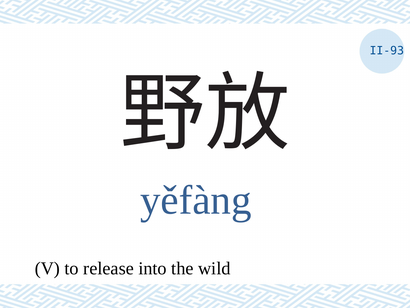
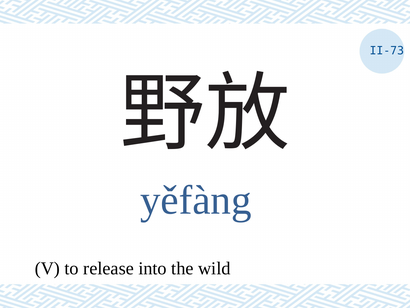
II-93: II-93 -> II-73
